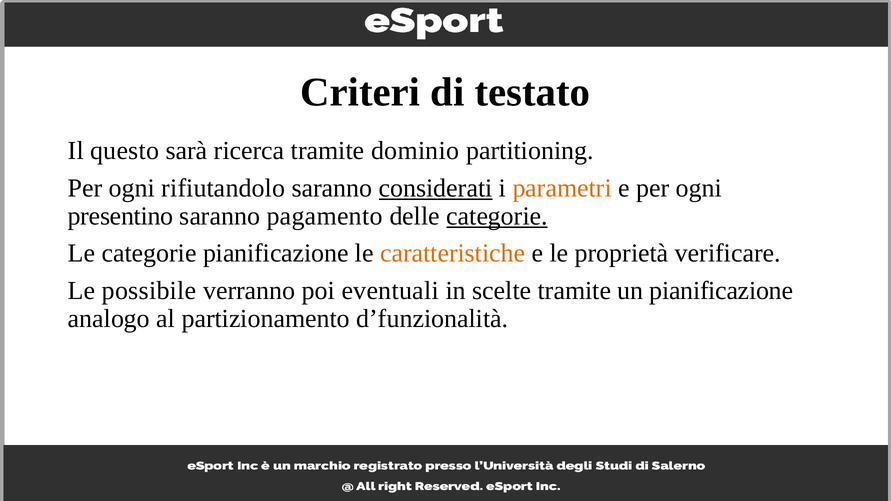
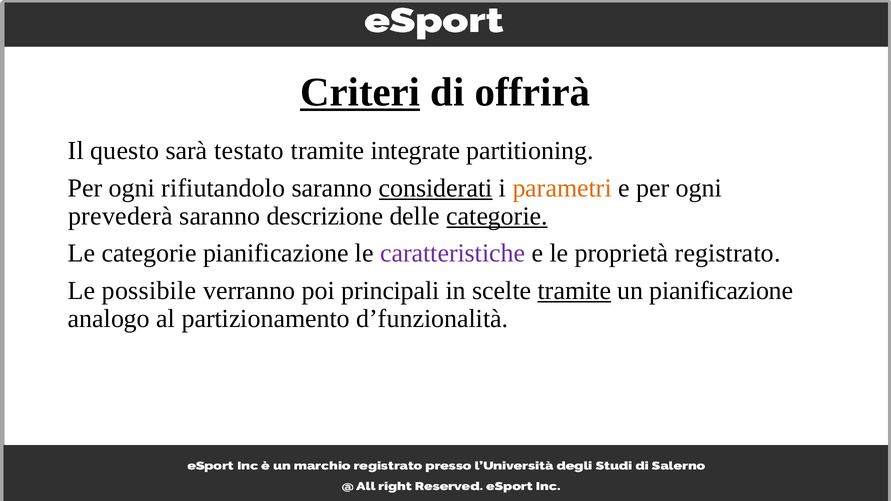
Criteri underline: none -> present
testato: testato -> offrirà
ricerca: ricerca -> testato
dominio: dominio -> integrate
presentino: presentino -> prevederà
pagamento: pagamento -> descrizione
caratteristiche colour: orange -> purple
verificare: verificare -> registrato
eventuali: eventuali -> principali
tramite at (574, 291) underline: none -> present
